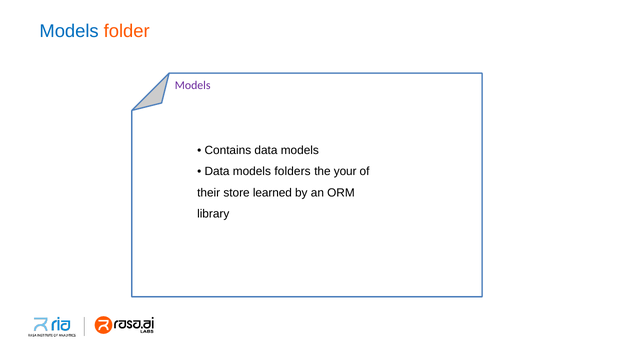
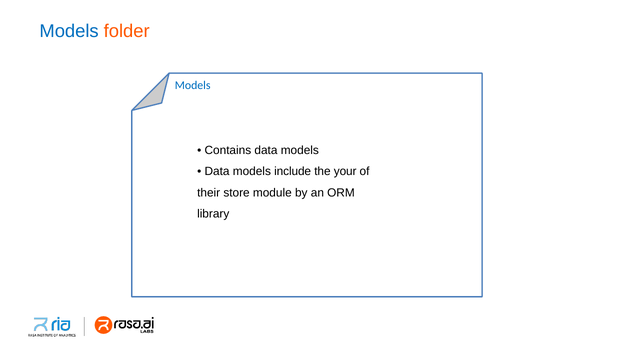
Models at (193, 85) colour: purple -> blue
folders: folders -> include
learned: learned -> module
